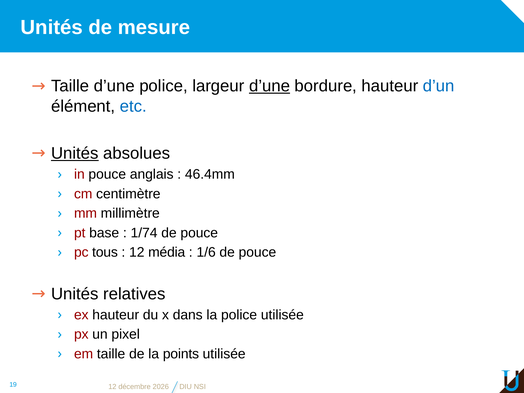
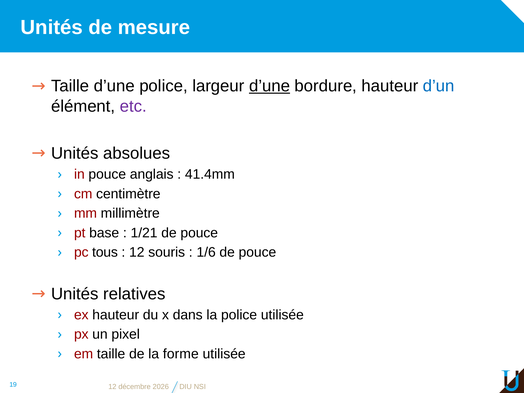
etc colour: blue -> purple
Unités at (75, 153) underline: present -> none
46.4mm: 46.4mm -> 41.4mm
1/74: 1/74 -> 1/21
média: média -> souris
points: points -> forme
